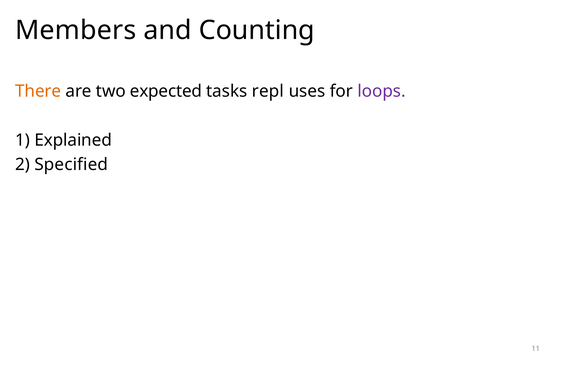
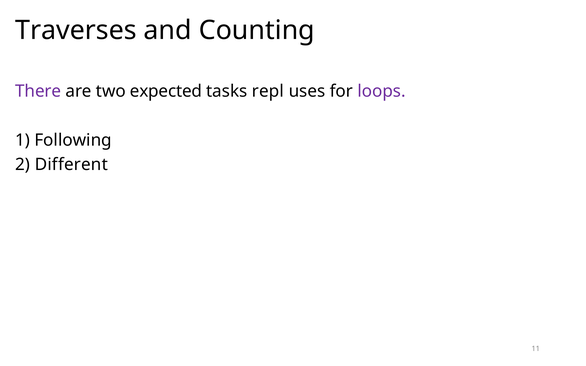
Members: Members -> Traverses
There colour: orange -> purple
Explained: Explained -> Following
Specified: Specified -> Different
